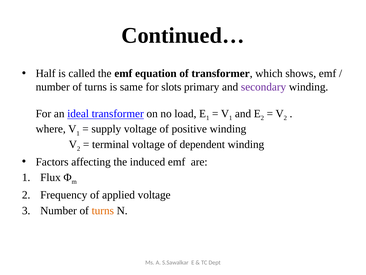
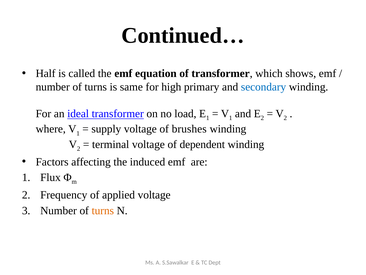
slots: slots -> high
secondary colour: purple -> blue
positive: positive -> brushes
